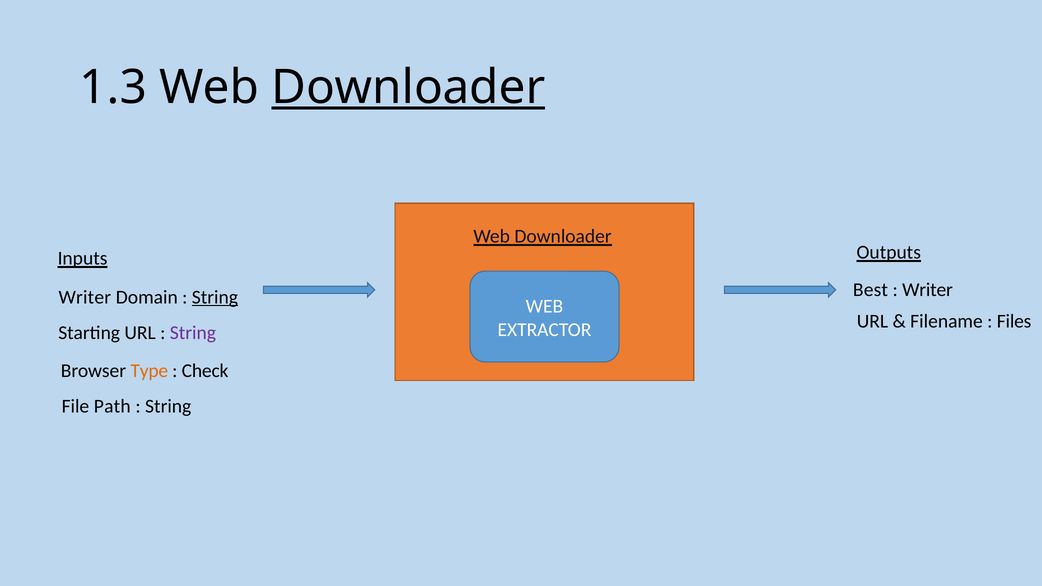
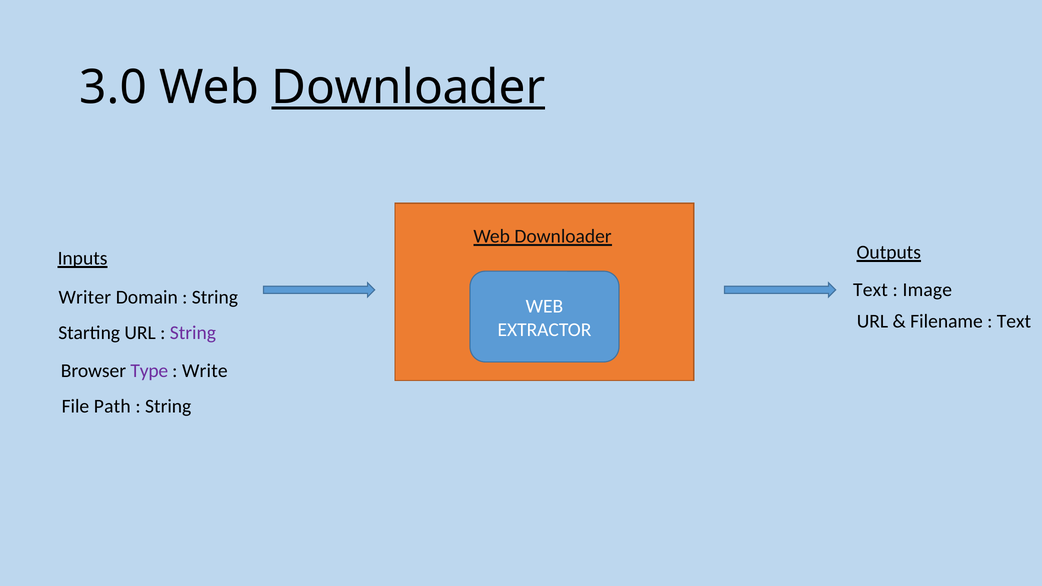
1.3: 1.3 -> 3.0
Best at (870, 290): Best -> Text
Writer at (928, 290): Writer -> Image
String at (215, 297) underline: present -> none
Files at (1014, 322): Files -> Text
Type colour: orange -> purple
Check: Check -> Write
